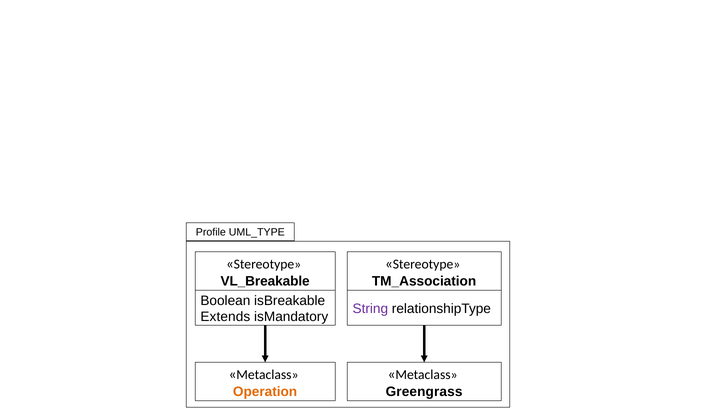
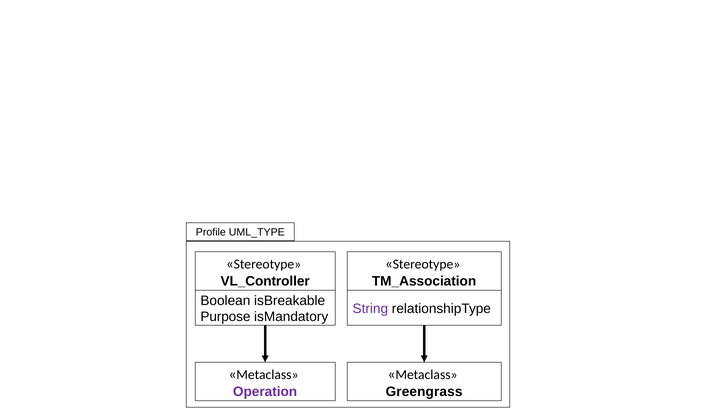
VL_Breakable: VL_Breakable -> VL_Controller
Extends: Extends -> Purpose
Operation colour: orange -> purple
